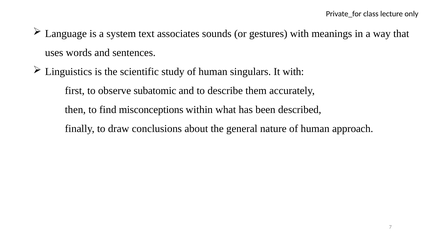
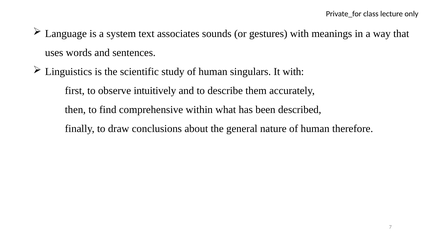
subatomic: subatomic -> intuitively
misconceptions: misconceptions -> comprehensive
approach: approach -> therefore
